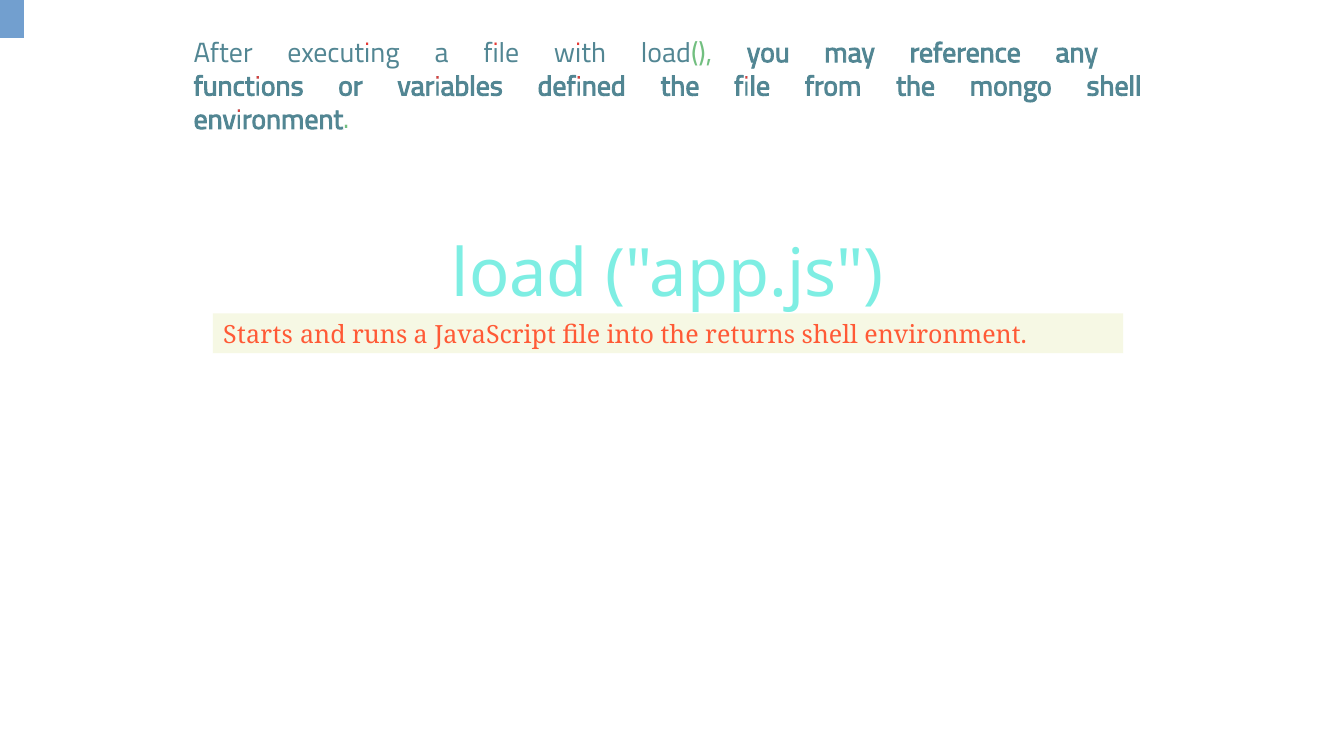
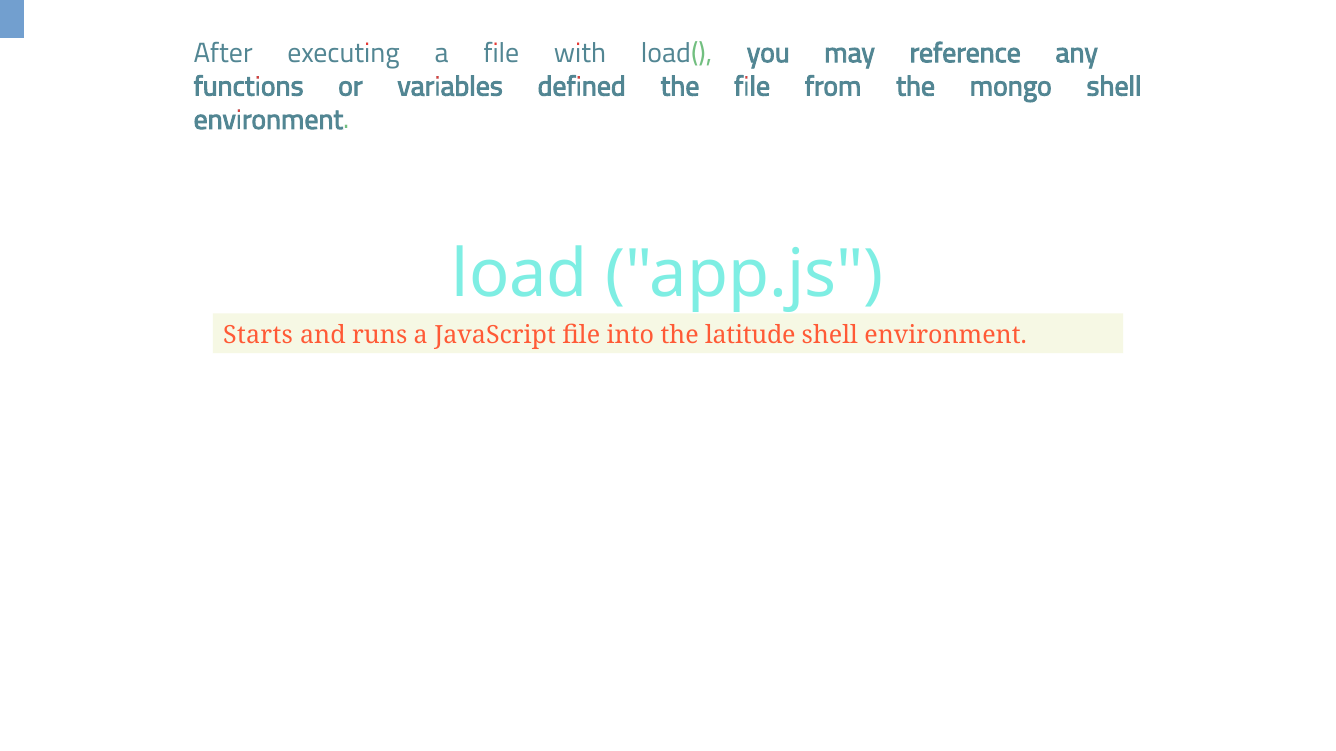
returns: returns -> latitude
